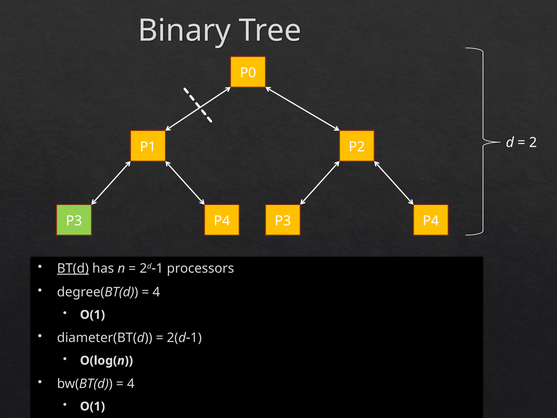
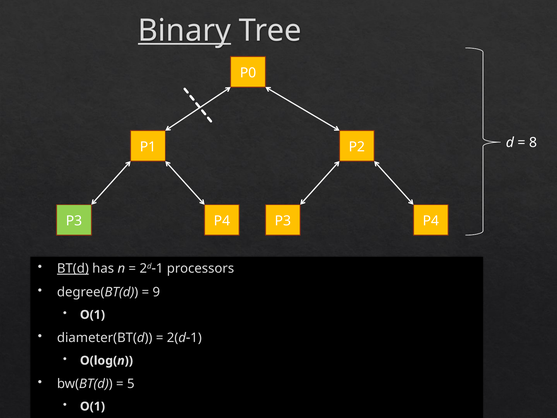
Binary underline: none -> present
2: 2 -> 8
4 at (156, 292): 4 -> 9
4 at (131, 383): 4 -> 5
